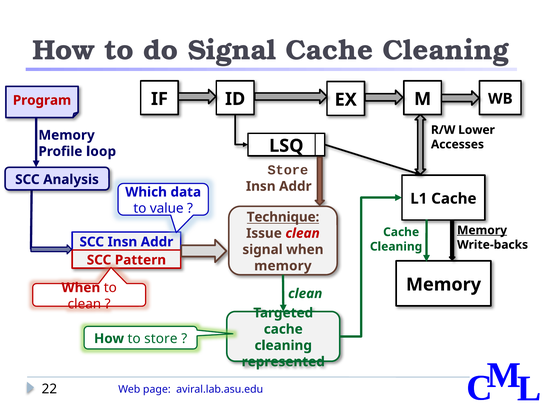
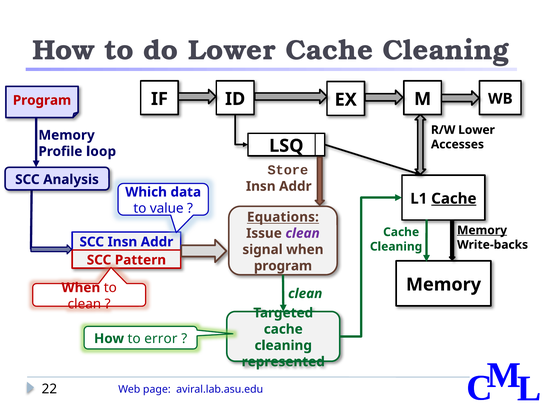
do Signal: Signal -> Lower
Cache at (454, 198) underline: none -> present
Technique: Technique -> Equations
clean at (303, 233) colour: red -> purple
memory at (283, 266): memory -> program
to store: store -> error
